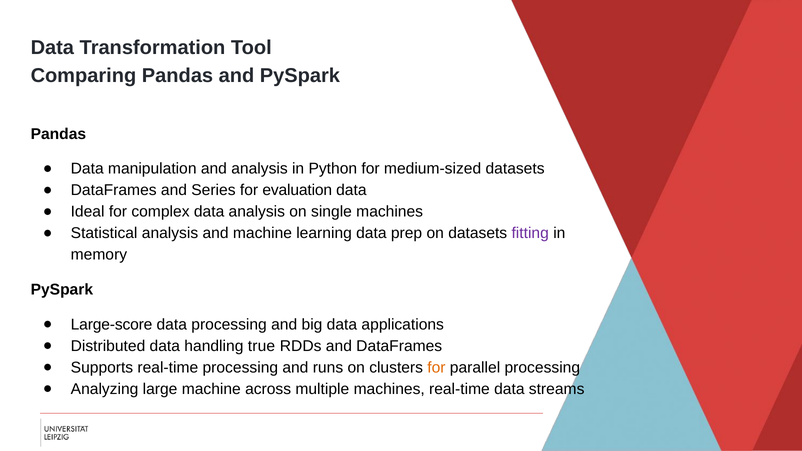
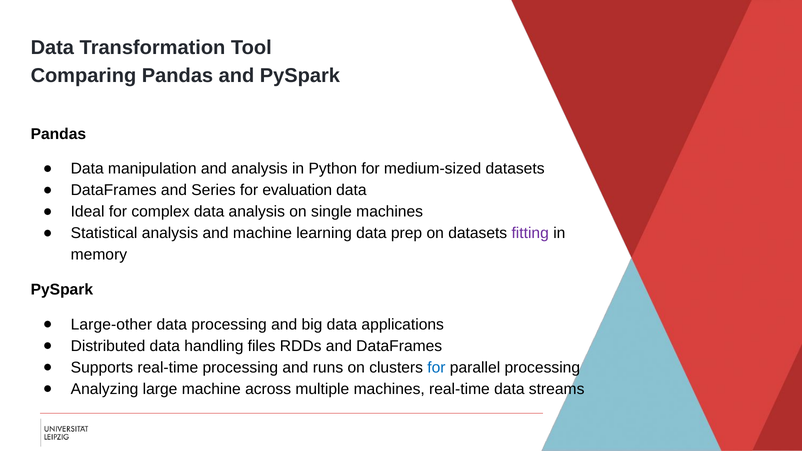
Large-score: Large-score -> Large-other
true: true -> files
for at (436, 368) colour: orange -> blue
